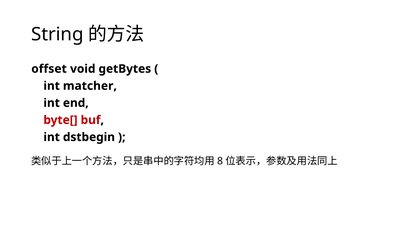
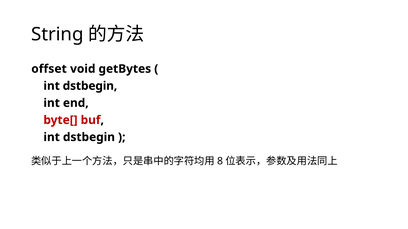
matcher at (90, 86): matcher -> dstbegin
